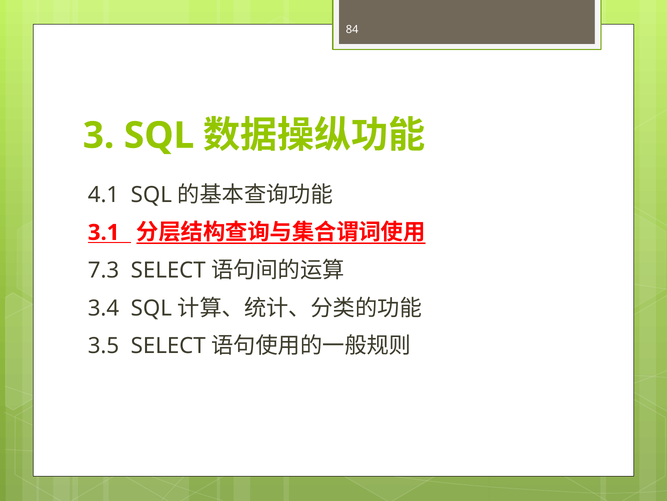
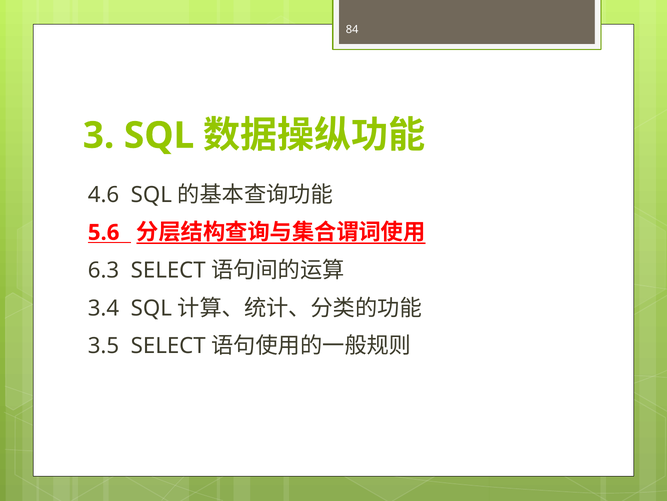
4.1: 4.1 -> 4.6
3.1: 3.1 -> 5.6
7.3: 7.3 -> 6.3
